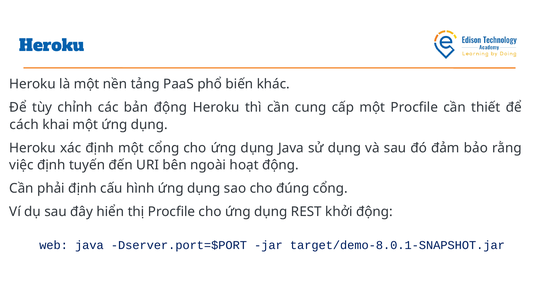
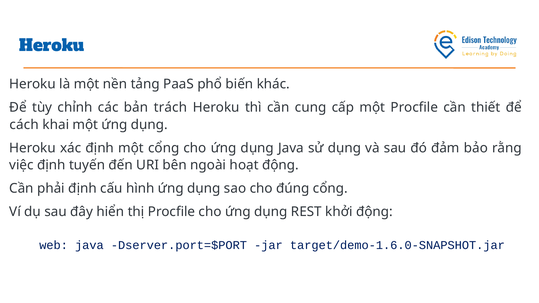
bản động: động -> trách
target/demo-8.0.1-SNAPSHOT.jar: target/demo-8.0.1-SNAPSHOT.jar -> target/demo-1.6.0-SNAPSHOT.jar
